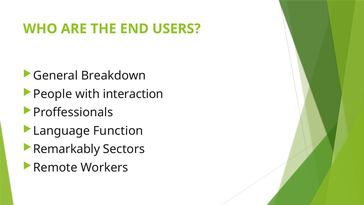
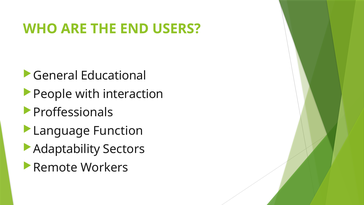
Breakdown: Breakdown -> Educational
Remarkably: Remarkably -> Adaptability
